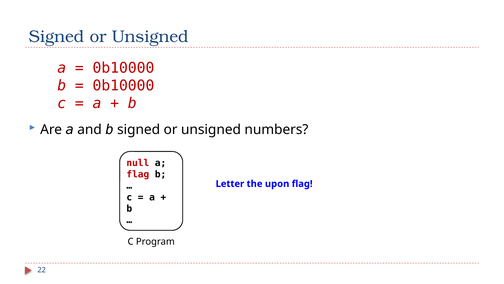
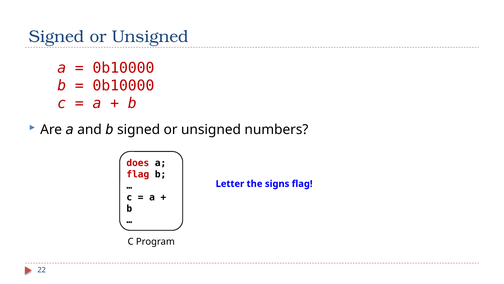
null: null -> does
upon: upon -> signs
